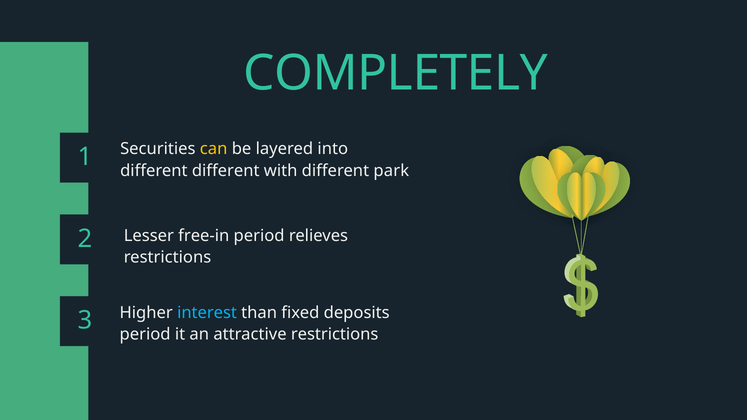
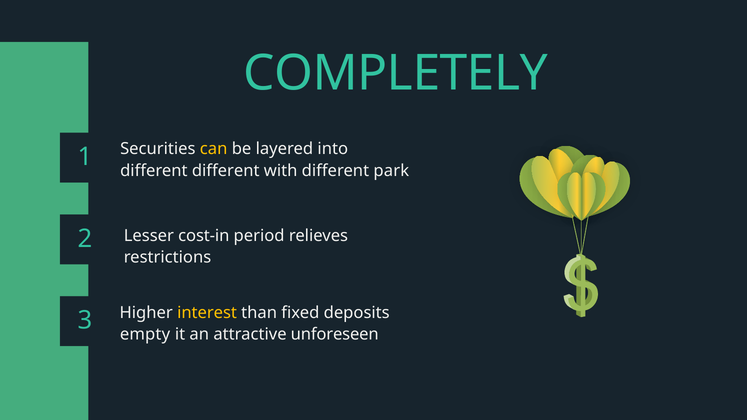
free-in: free-in -> cost-in
interest colour: light blue -> yellow
period at (145, 334): period -> empty
attractive restrictions: restrictions -> unforeseen
